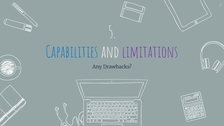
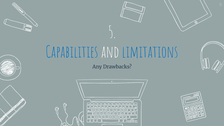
limitations colour: purple -> blue
